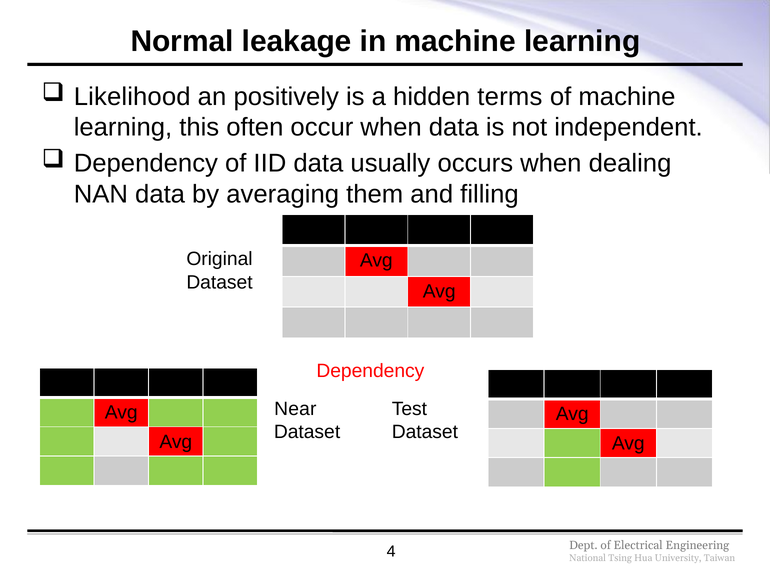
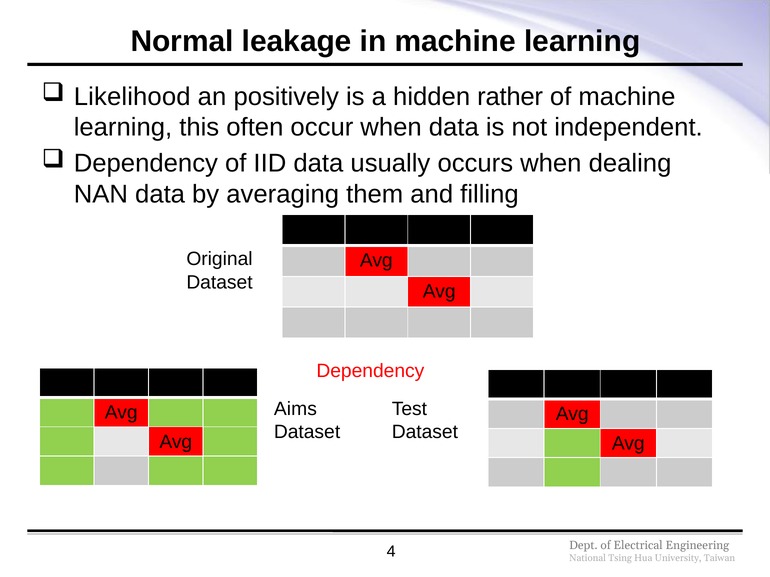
terms: terms -> rather
Near: Near -> Aims
